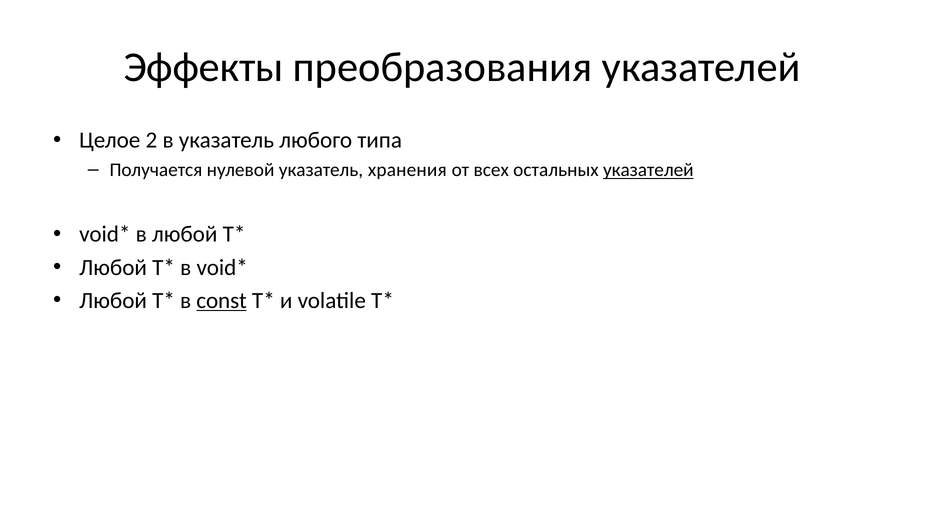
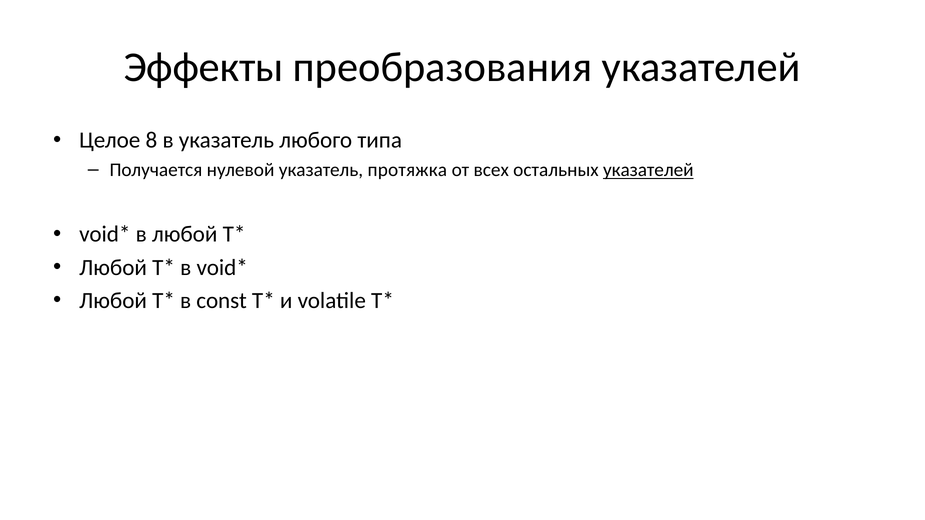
2: 2 -> 8
хранения: хранения -> протяжка
const underline: present -> none
